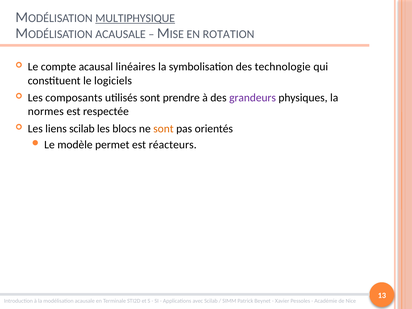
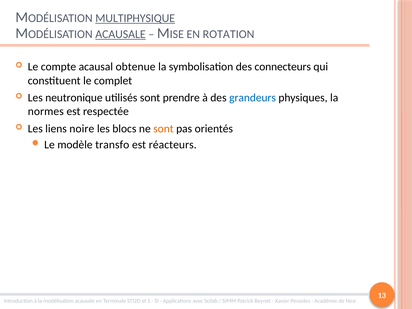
ACAUSALE at (121, 34) underline: none -> present
linéaires: linéaires -> obtenue
technologie: technologie -> connecteurs
logiciels: logiciels -> complet
composants: composants -> neutronique
grandeurs colour: purple -> blue
liens scilab: scilab -> noire
permet: permet -> transfo
